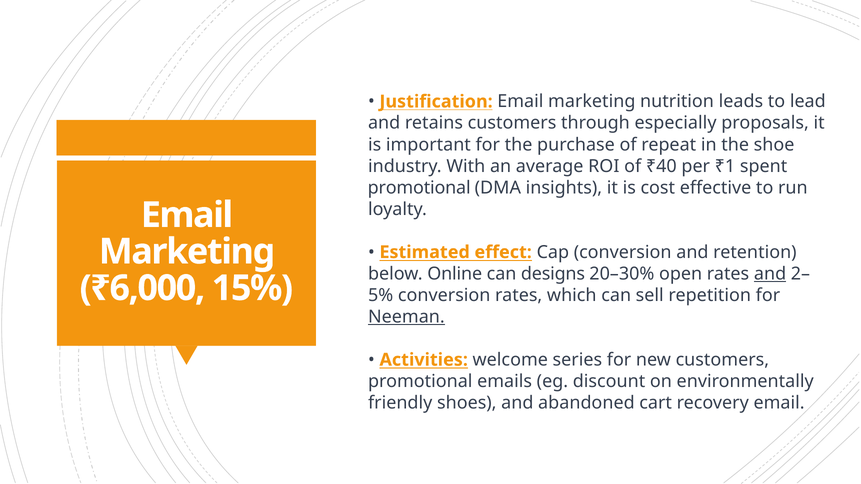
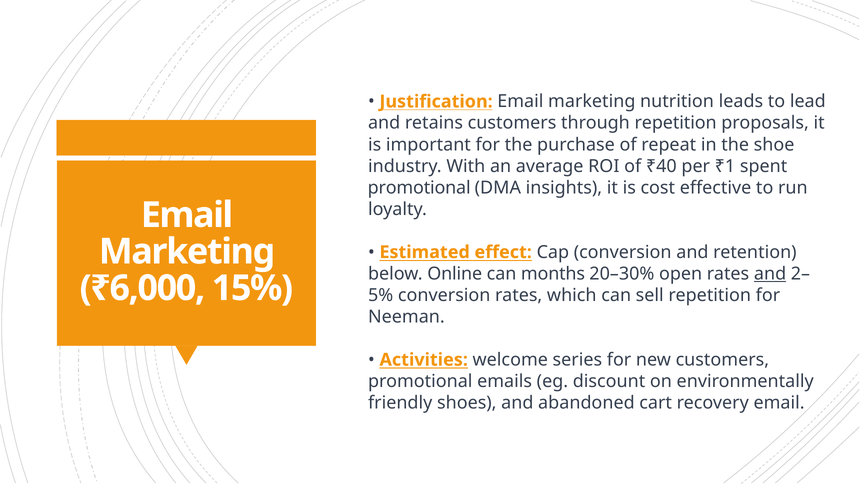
through especially: especially -> repetition
designs: designs -> months
Neeman underline: present -> none
